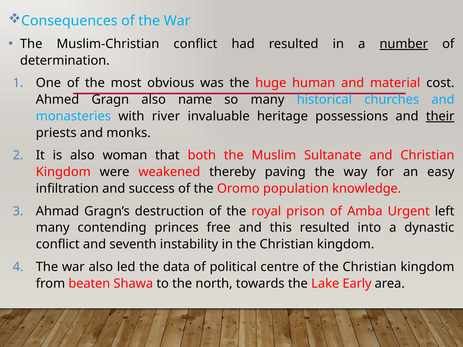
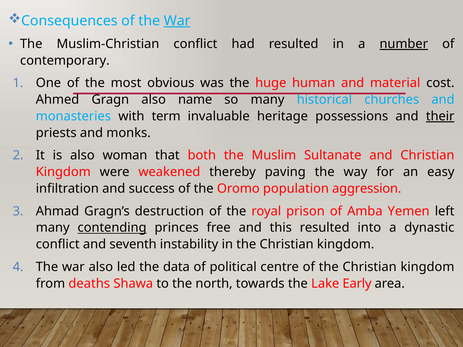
War at (177, 21) underline: none -> present
determination: determination -> contemporary
river: river -> term
knowledge: knowledge -> aggression
Urgent: Urgent -> Yemen
contending underline: none -> present
beaten: beaten -> deaths
